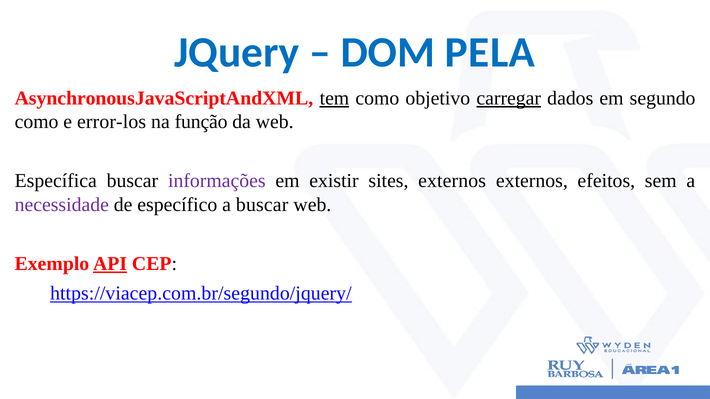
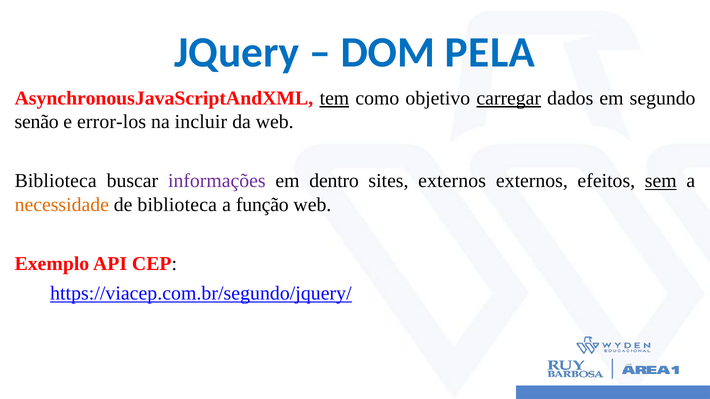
como at (37, 122): como -> senão
função: função -> incluir
Específica at (56, 181): Específica -> Biblioteca
existir: existir -> dentro
sem underline: none -> present
necessidade colour: purple -> orange
de específico: específico -> biblioteca
a buscar: buscar -> função
API underline: present -> none
